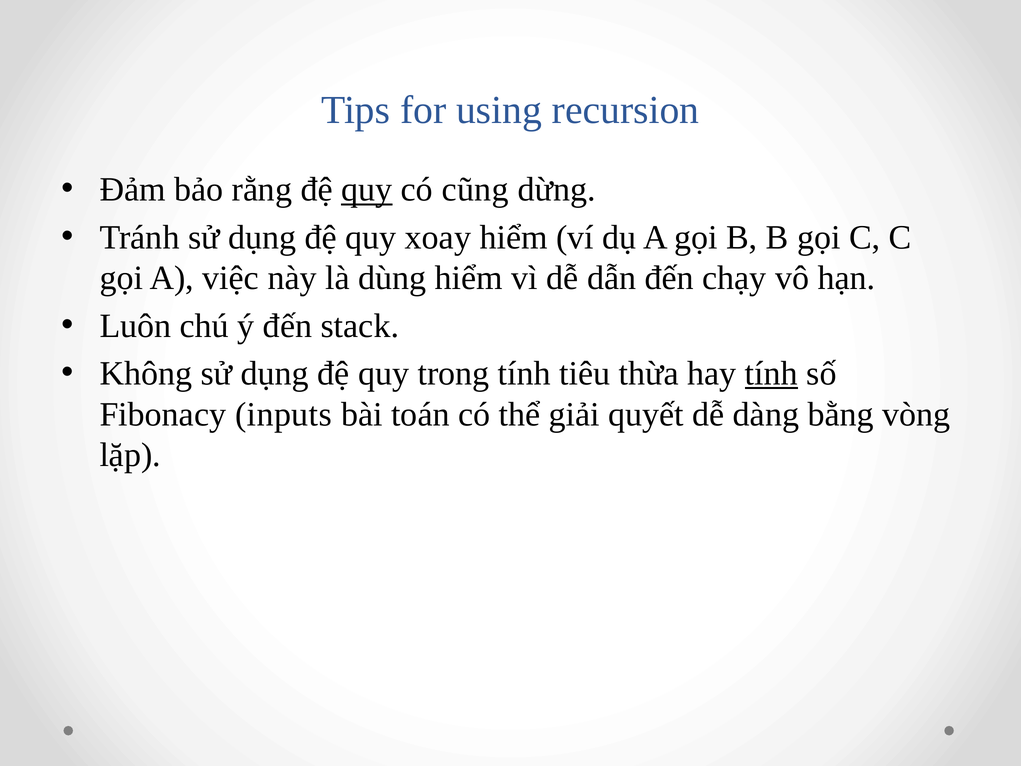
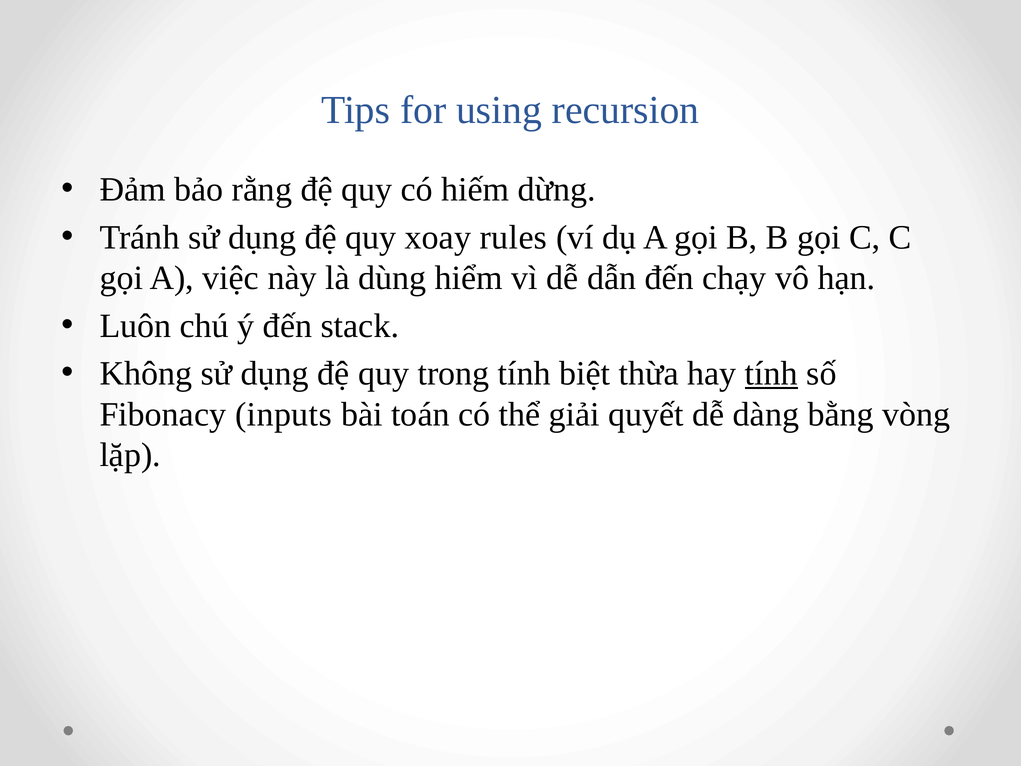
quy at (367, 190) underline: present -> none
cũng: cũng -> hiếm
xoay hiểm: hiểm -> rules
tiêu: tiêu -> biệt
